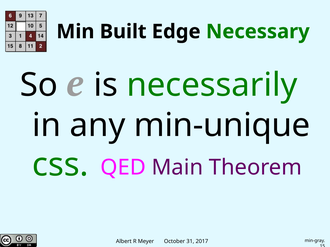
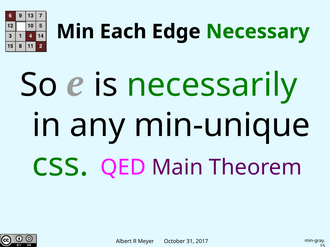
Built: Built -> Each
